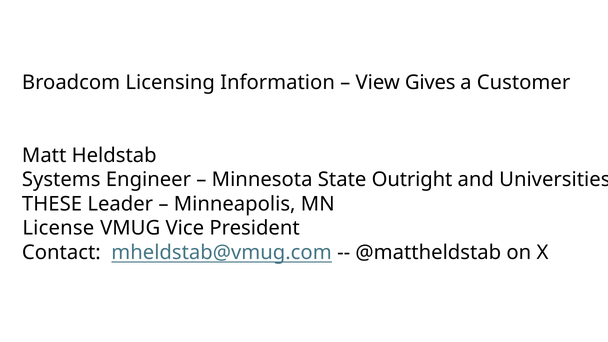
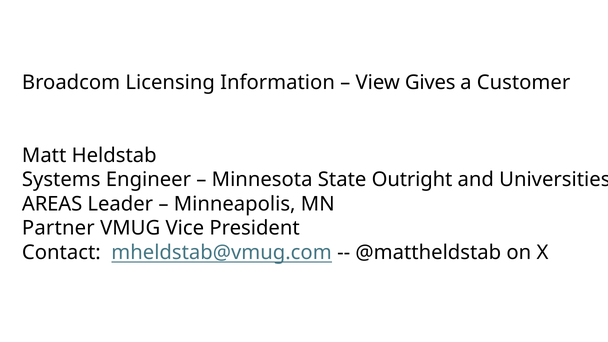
THESE: THESE -> AREAS
License: License -> Partner
